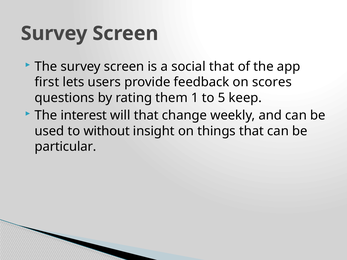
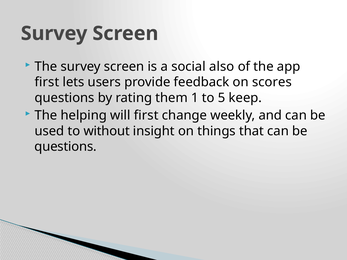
social that: that -> also
interest: interest -> helping
will that: that -> first
particular at (66, 147): particular -> questions
